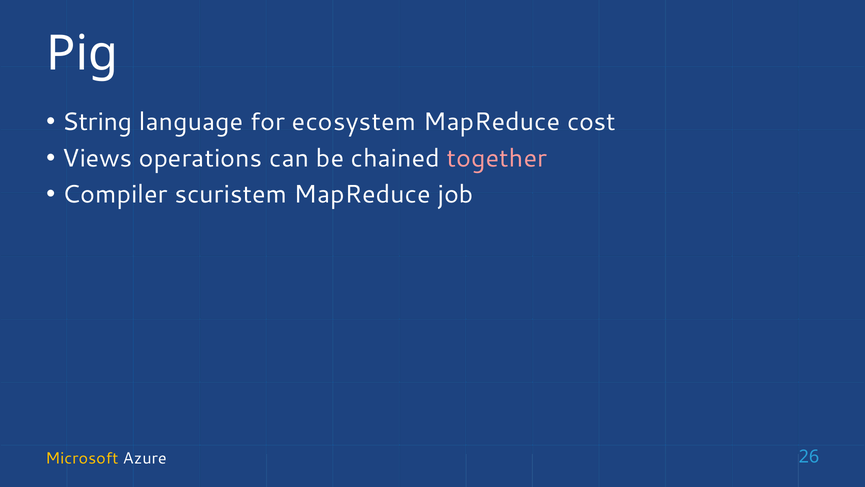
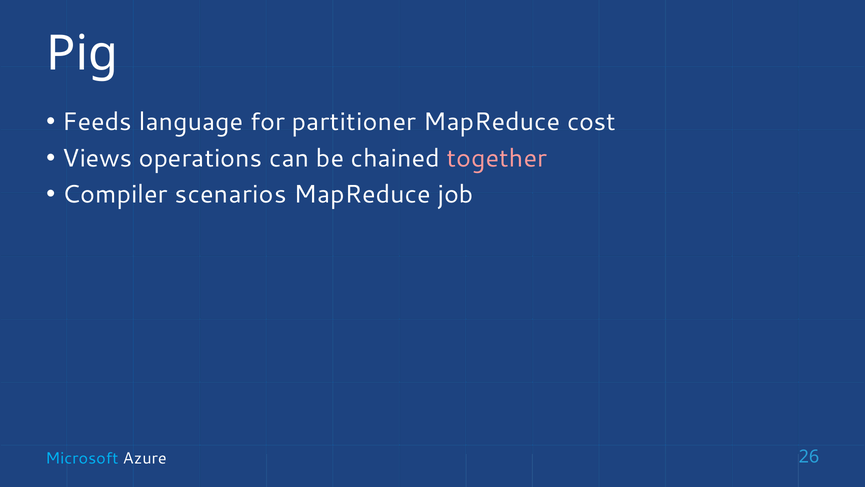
String: String -> Feeds
ecosystem: ecosystem -> partitioner
scuristem: scuristem -> scenarios
Microsoft colour: yellow -> light blue
